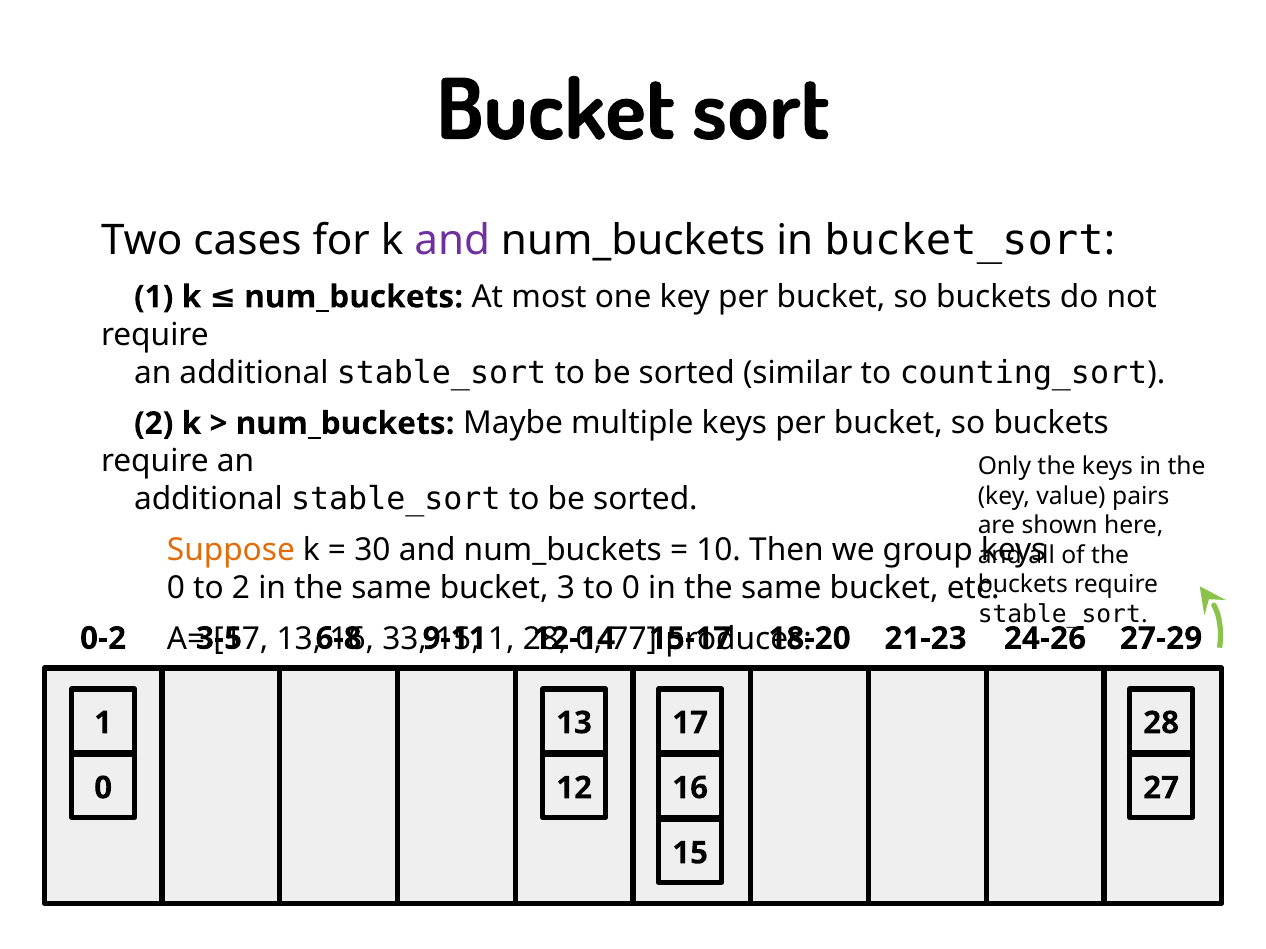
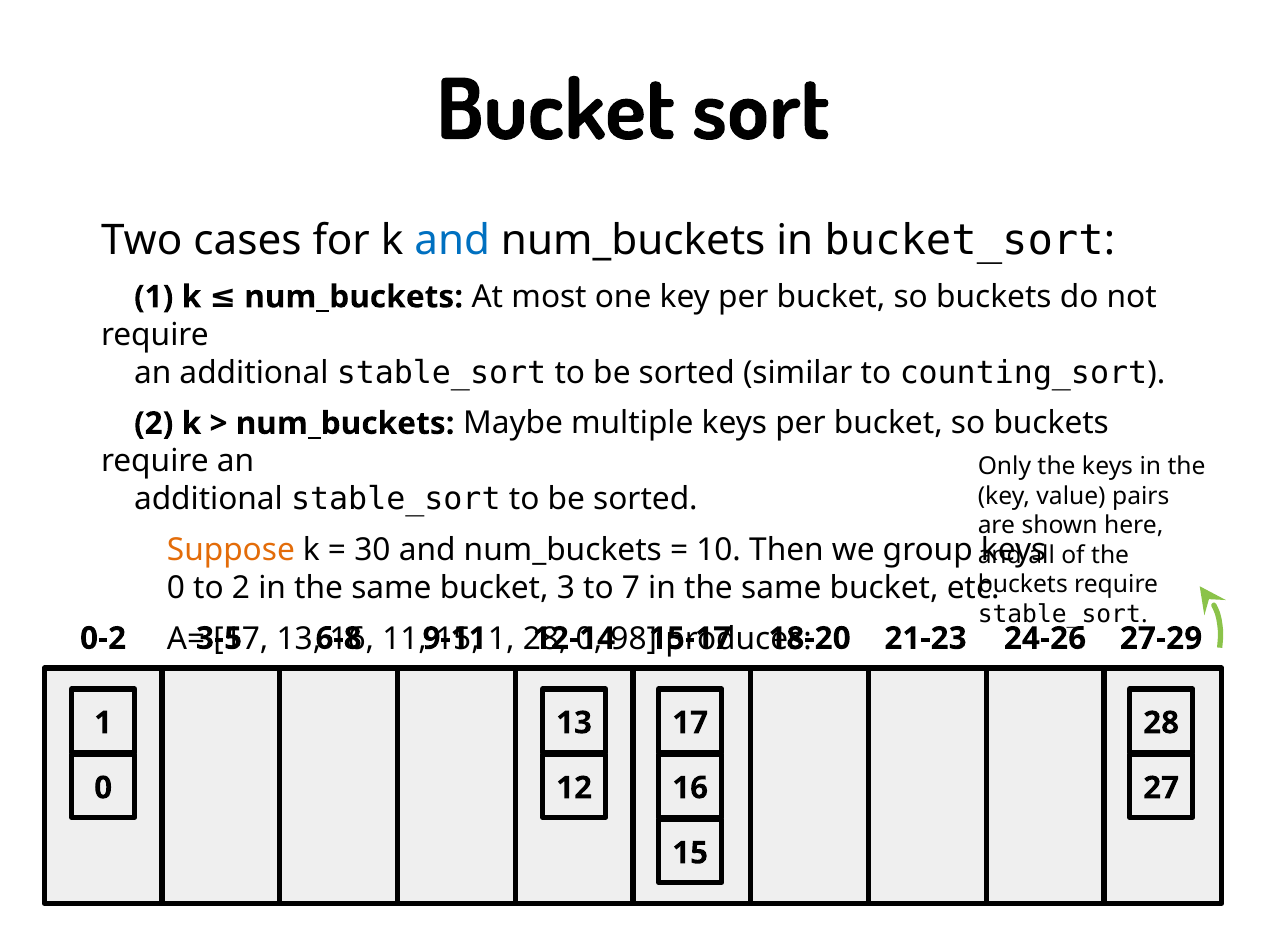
and at (452, 241) colour: purple -> blue
to 0: 0 -> 7
33: 33 -> 11
77: 77 -> 98
